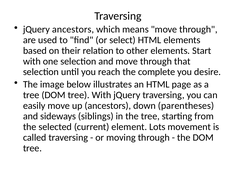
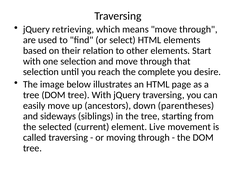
jQuery ancestors: ancestors -> retrieving
Lots: Lots -> Live
